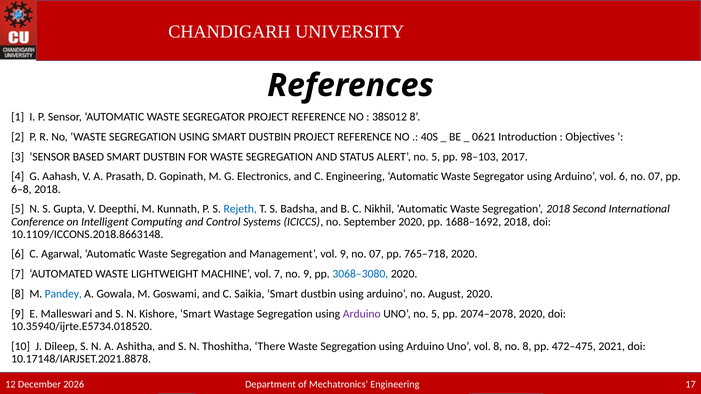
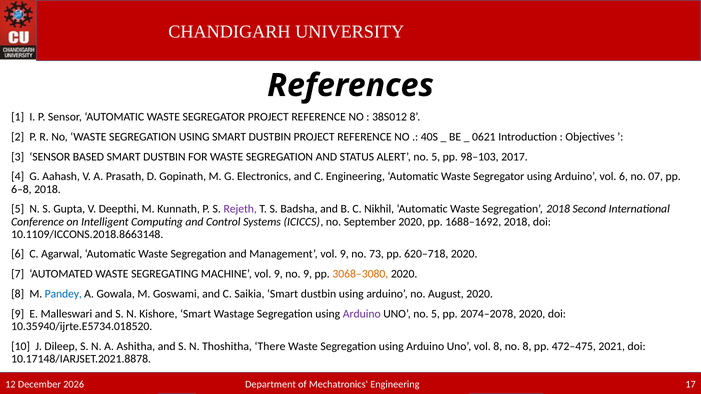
Rejeth colour: blue -> purple
9 no 07: 07 -> 73
765–718: 765–718 -> 620–718
LIGHTWEIGHT: LIGHTWEIGHT -> SEGREGATING
MACHINE vol 7: 7 -> 9
3068–3080 colour: blue -> orange
